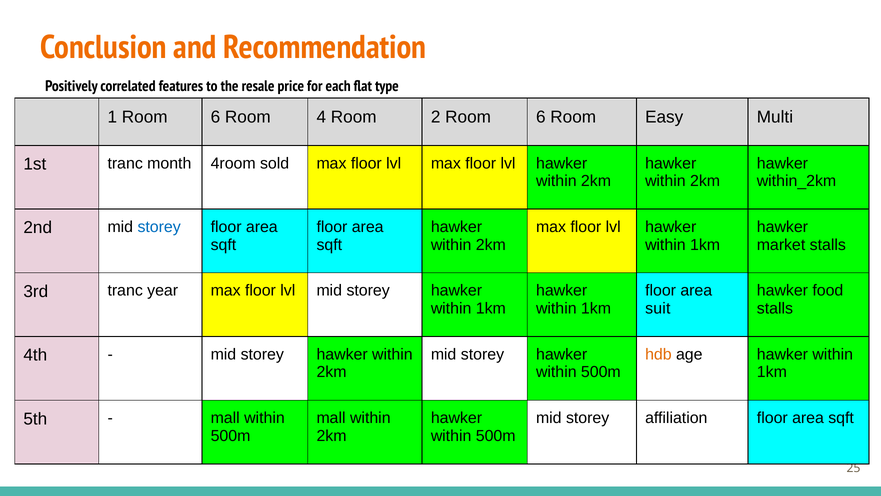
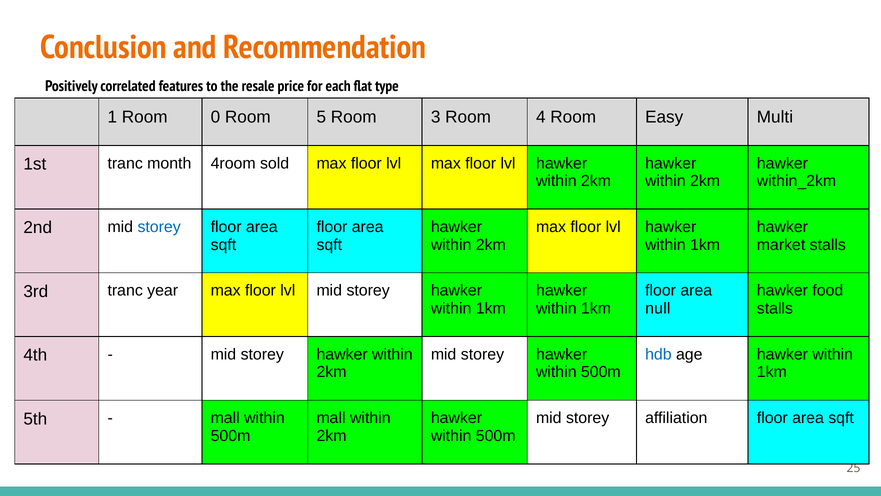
1 Room 6: 6 -> 0
4: 4 -> 5
2: 2 -> 3
6 at (541, 117): 6 -> 4
suit: suit -> null
hdb colour: orange -> blue
